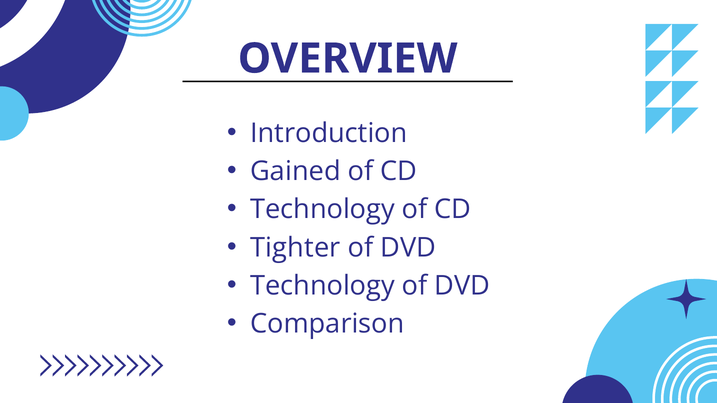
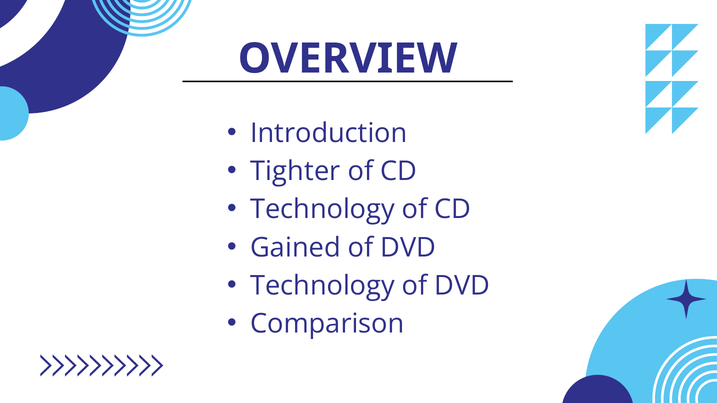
Gained: Gained -> Tighter
Tighter: Tighter -> Gained
